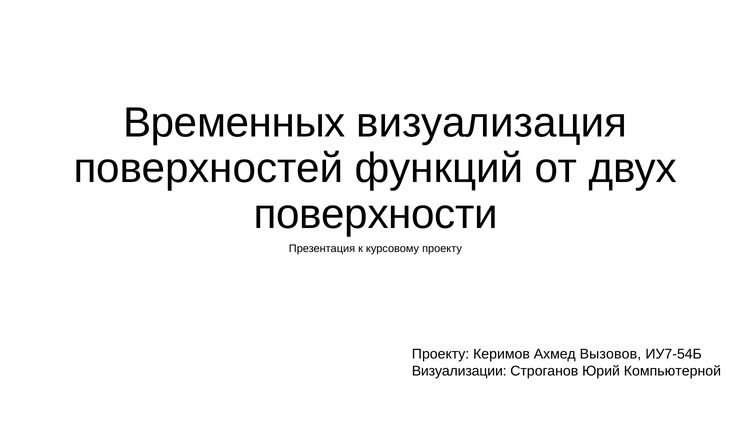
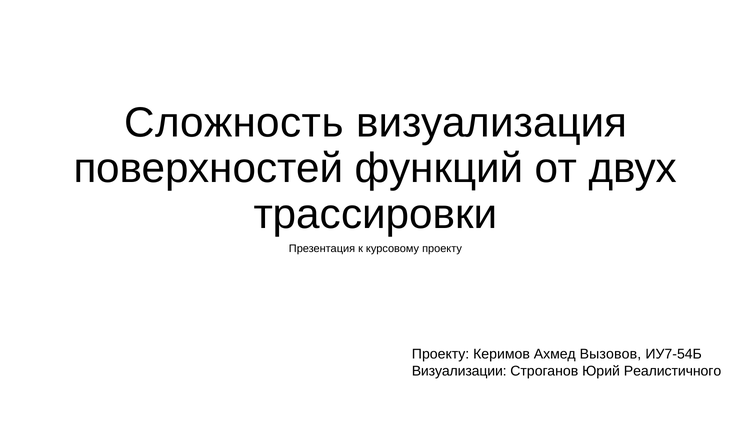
Временных: Временных -> Сложность
поверхности: поверхности -> трассировки
Компьютерной: Компьютерной -> Реалистичного
